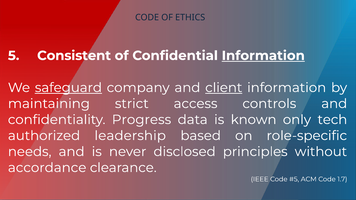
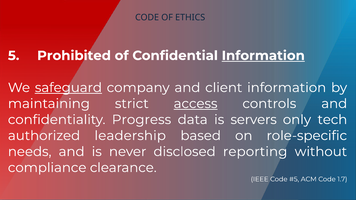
Consistent: Consistent -> Prohibited
client underline: present -> none
access underline: none -> present
known: known -> servers
principles: principles -> reporting
accordance: accordance -> compliance
